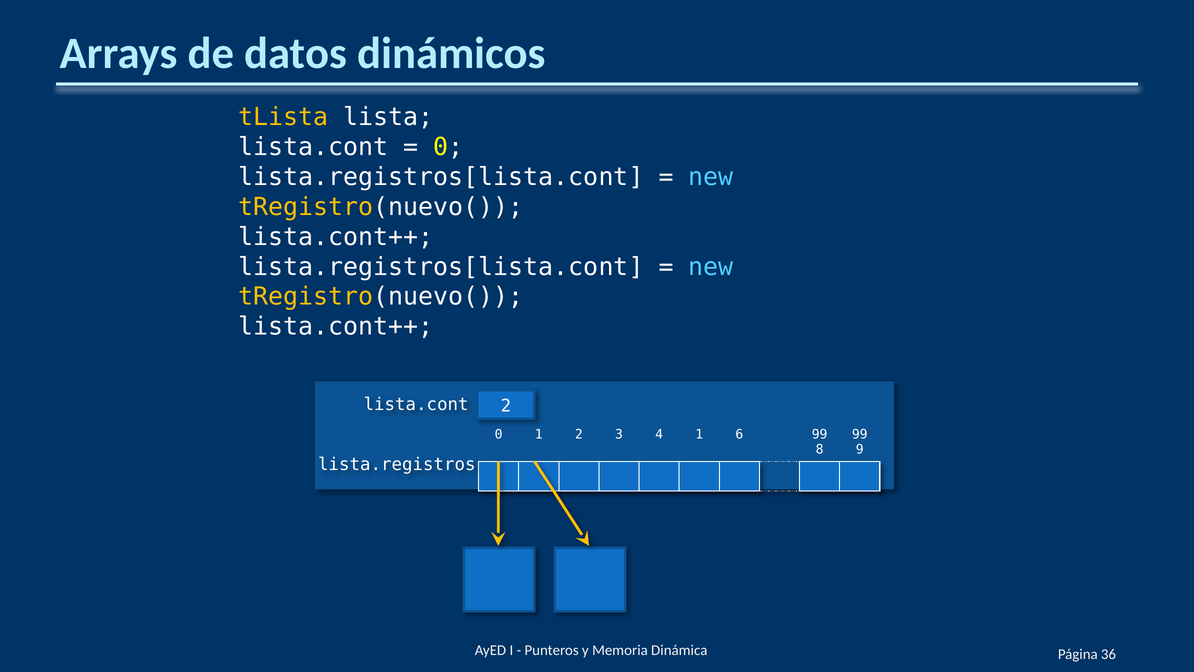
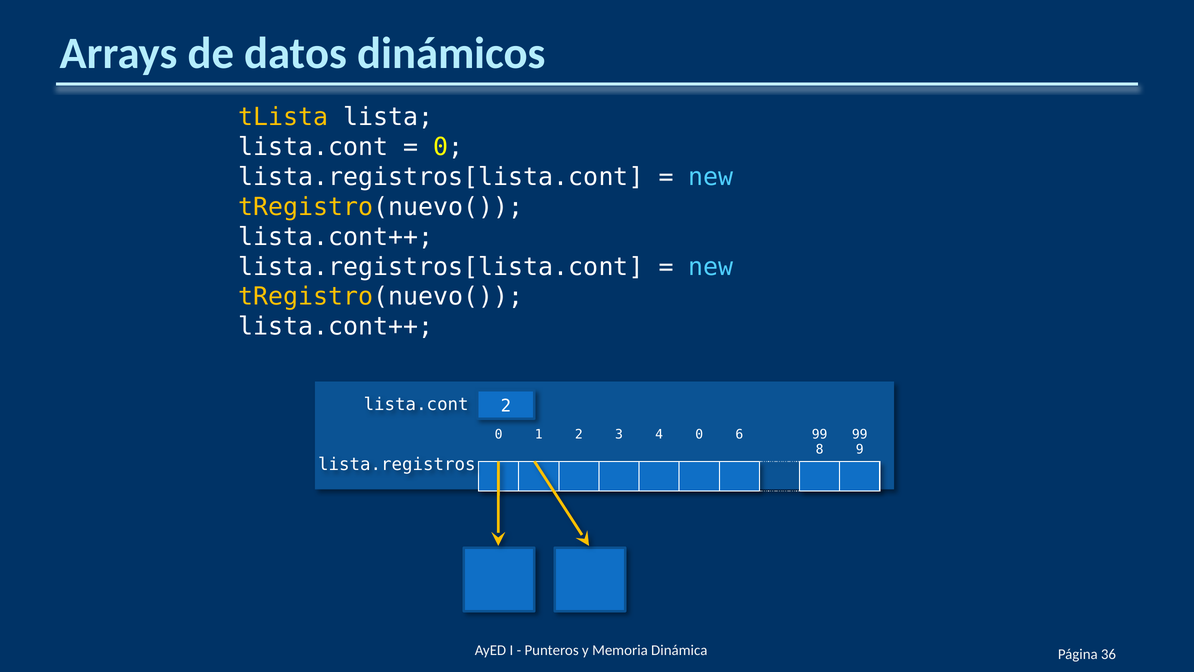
4 1: 1 -> 0
